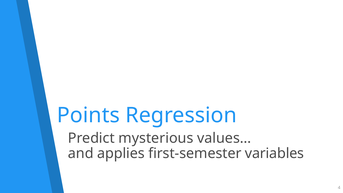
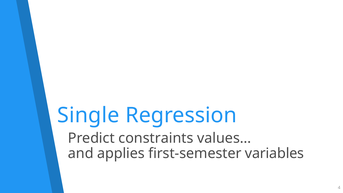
Points: Points -> Single
mysterious: mysterious -> constraints
